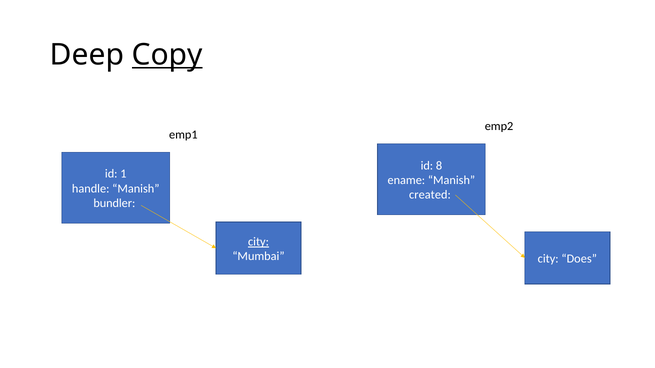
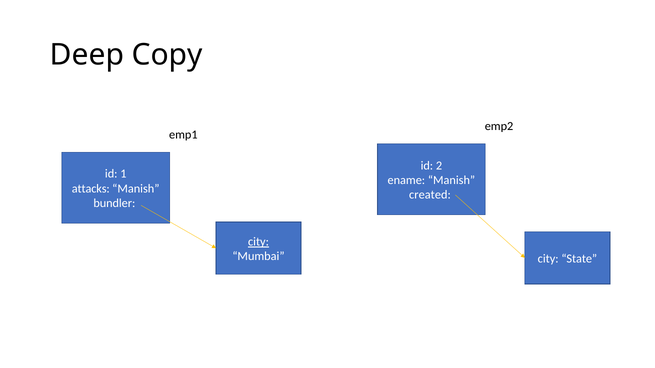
Copy underline: present -> none
8: 8 -> 2
handle: handle -> attacks
Does: Does -> State
